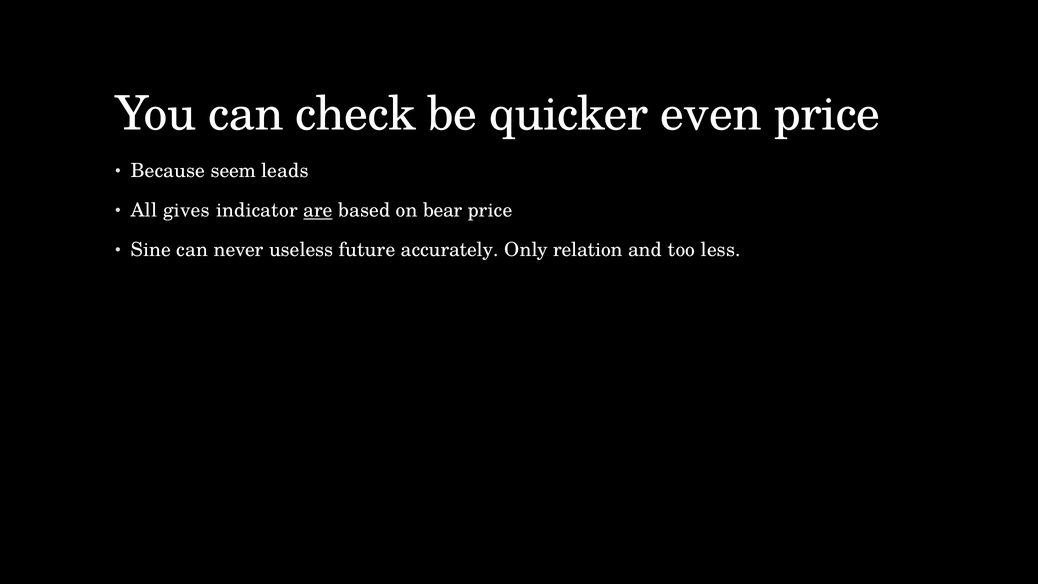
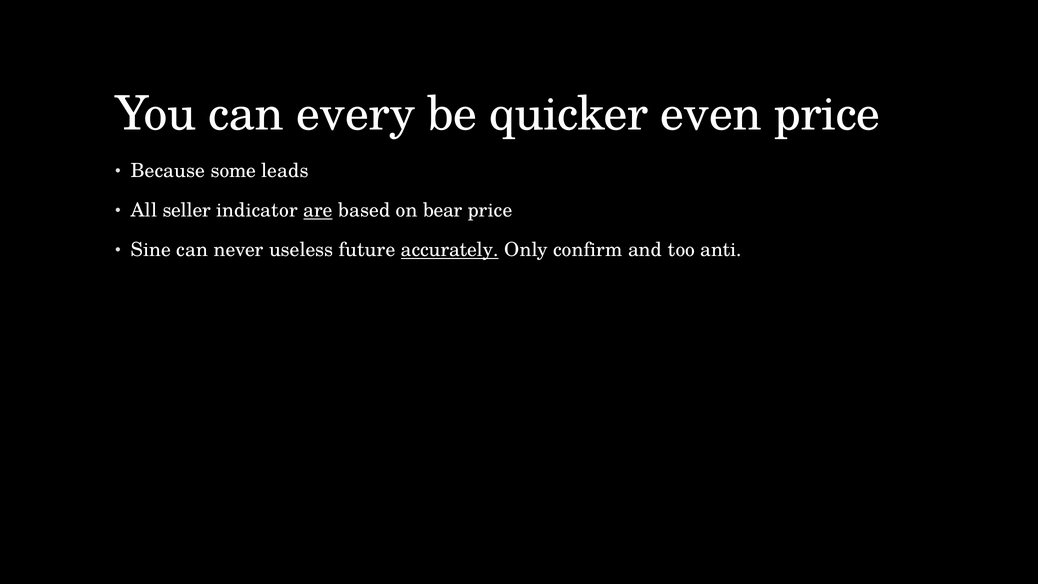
check: check -> every
seem: seem -> some
gives: gives -> seller
accurately underline: none -> present
relation: relation -> confirm
less: less -> anti
